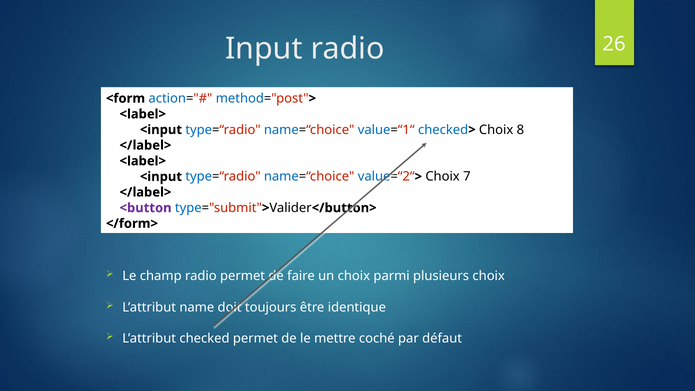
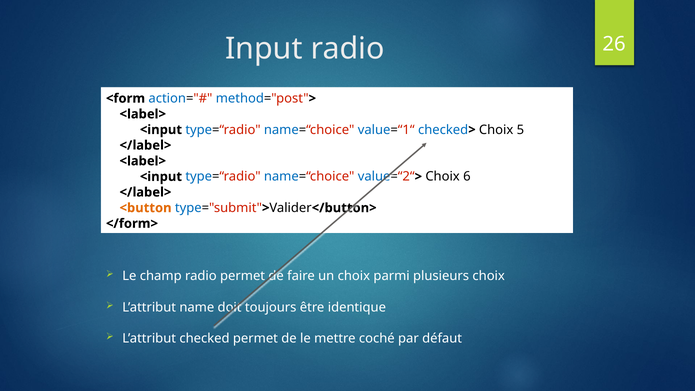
8: 8 -> 5
7: 7 -> 6
<button colour: purple -> orange
